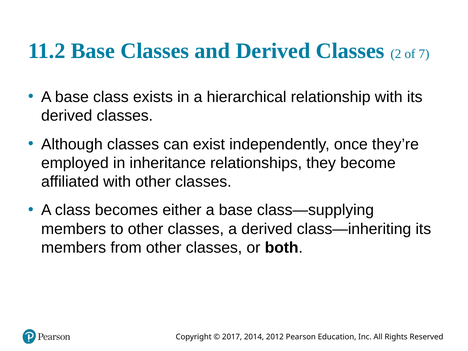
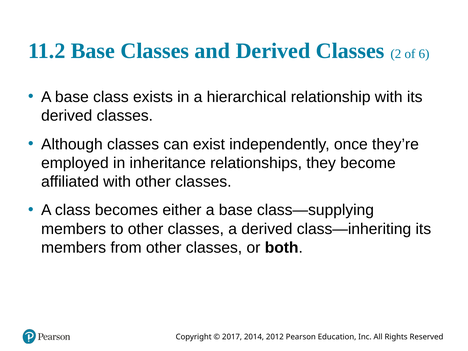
7: 7 -> 6
